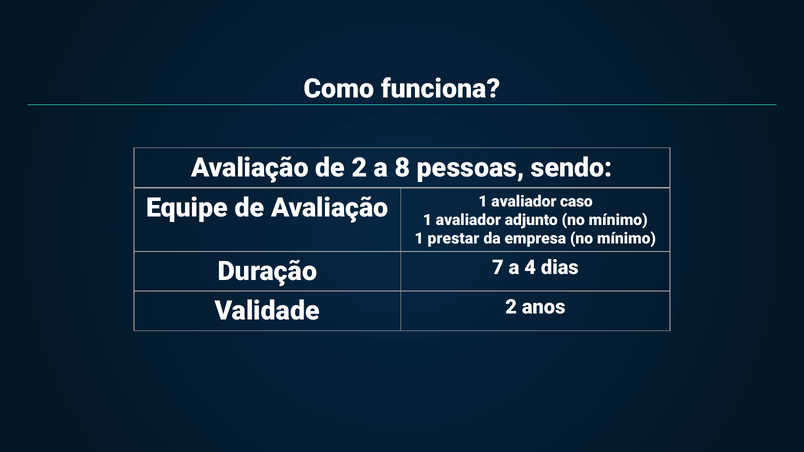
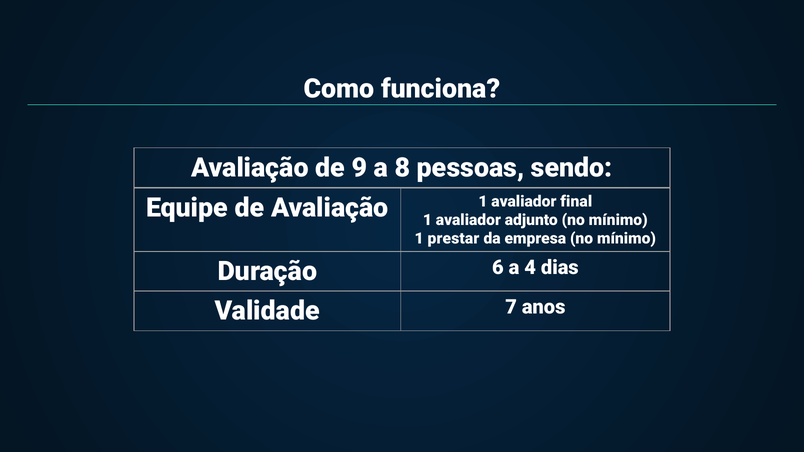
de 2: 2 -> 9
caso: caso -> final
7: 7 -> 6
Validade 2: 2 -> 7
